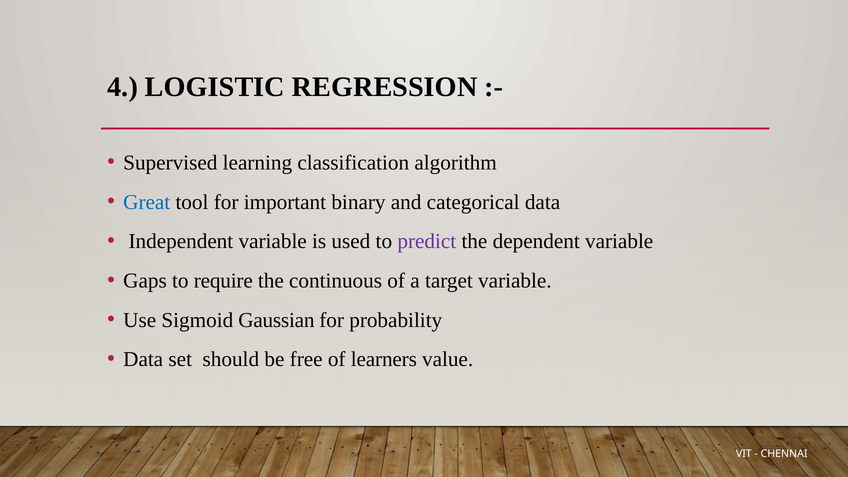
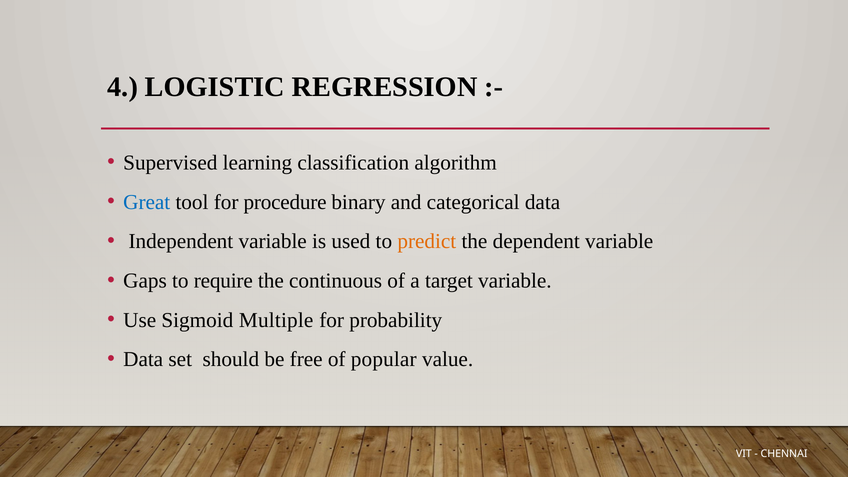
important: important -> procedure
predict colour: purple -> orange
Gaussian: Gaussian -> Multiple
learners: learners -> popular
